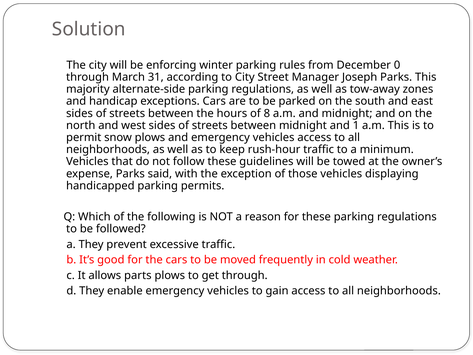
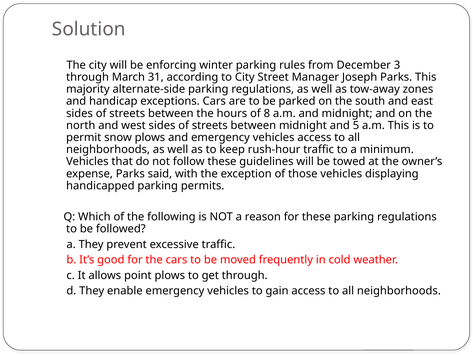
0: 0 -> 3
1: 1 -> 5
parts: parts -> point
